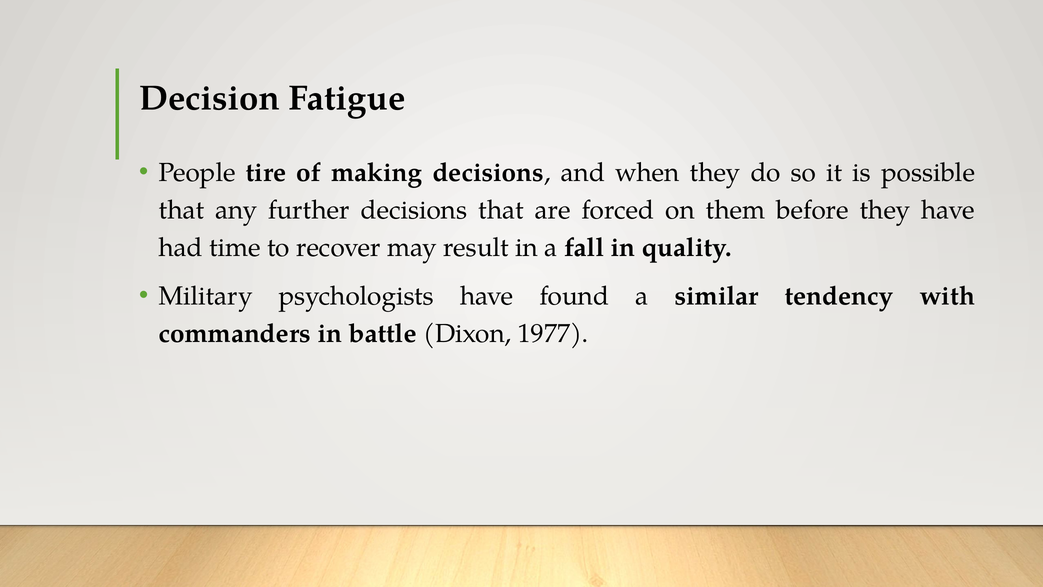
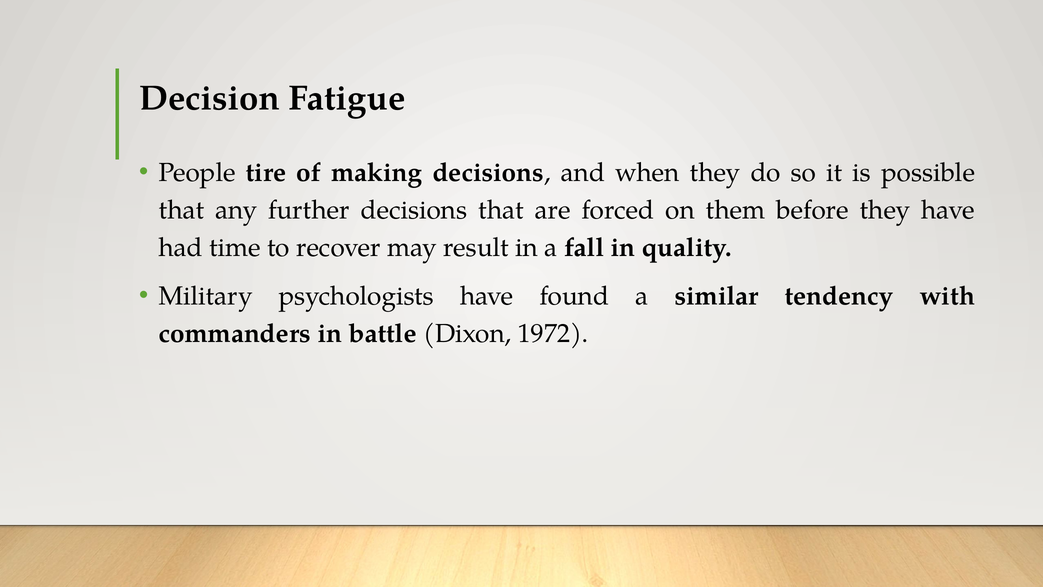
1977: 1977 -> 1972
